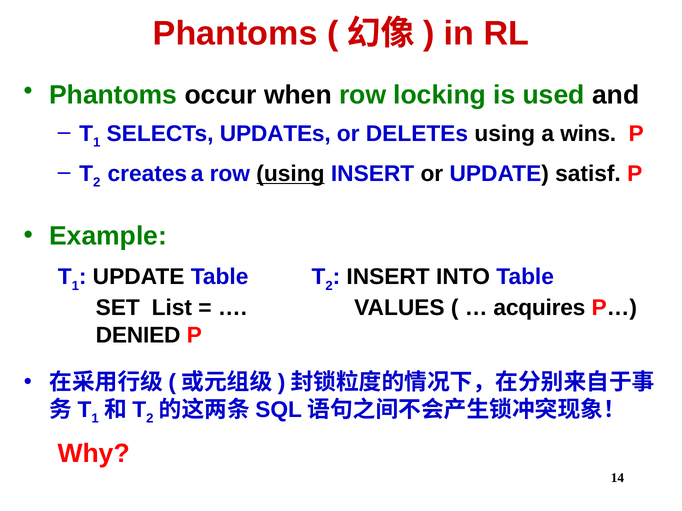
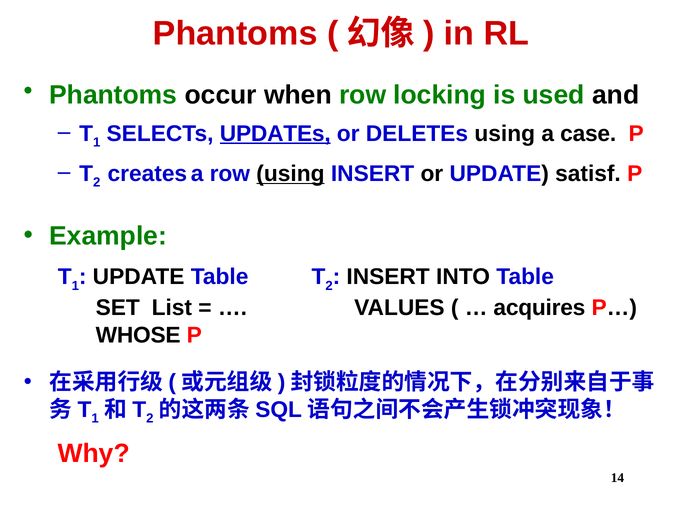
UPDATEs underline: none -> present
wins: wins -> case
DENIED: DENIED -> WHOSE
